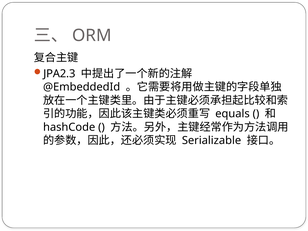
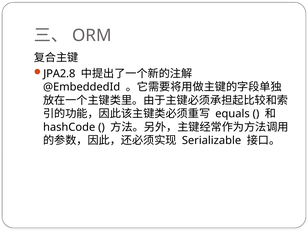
JPA2.3: JPA2.3 -> JPA2.8
